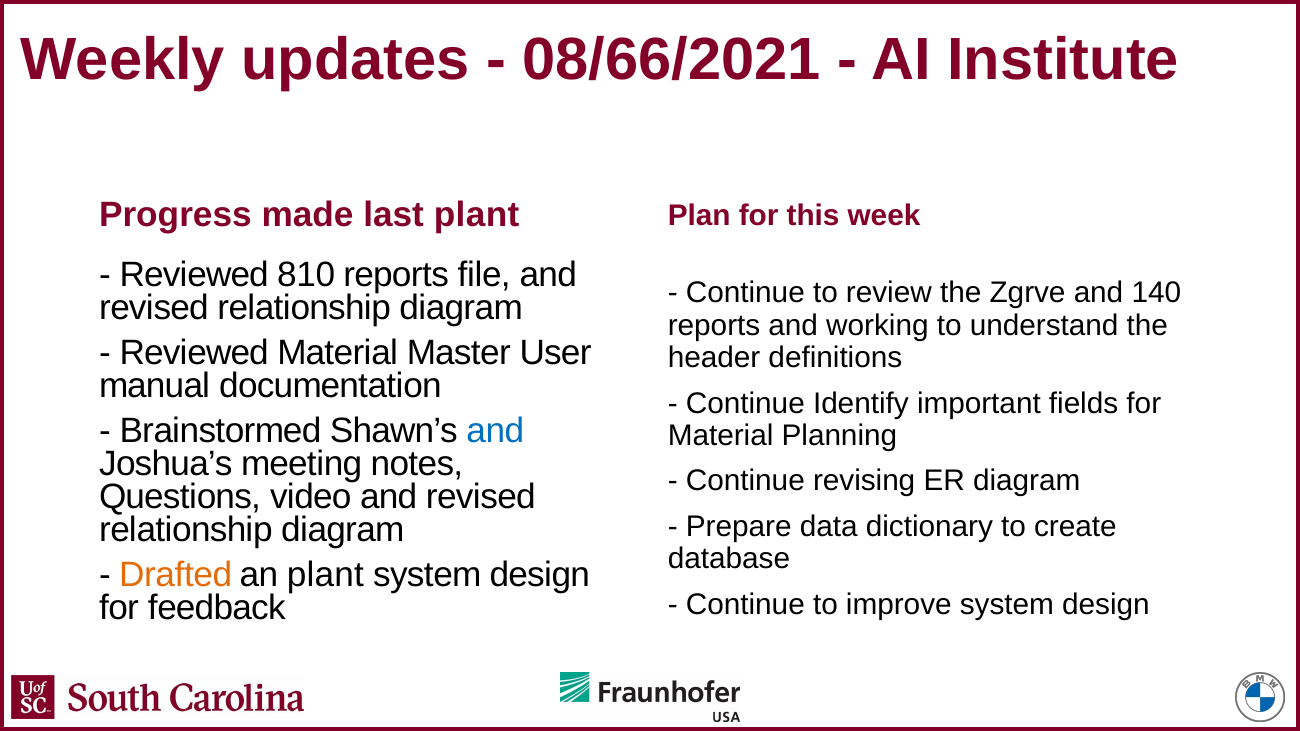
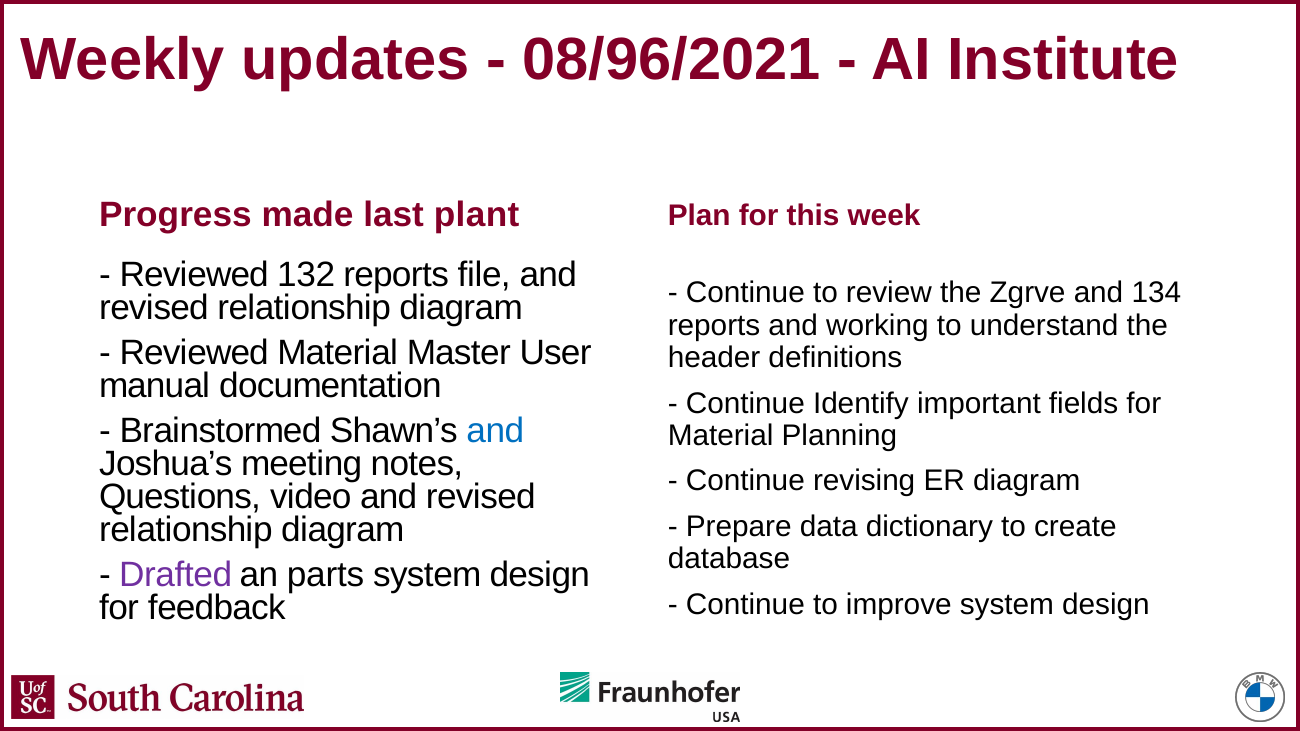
08/66/2021: 08/66/2021 -> 08/96/2021
810: 810 -> 132
140: 140 -> 134
Drafted colour: orange -> purple
an plant: plant -> parts
